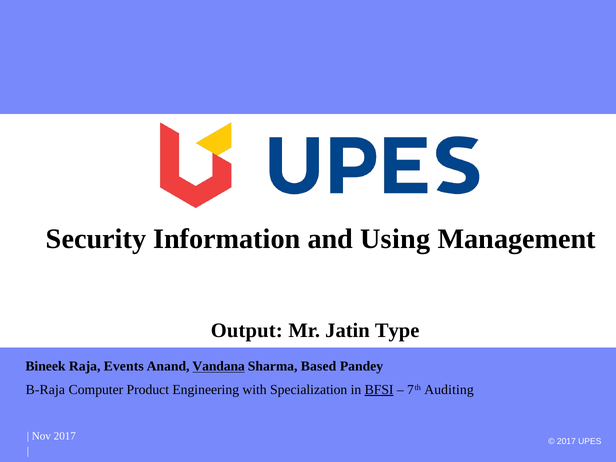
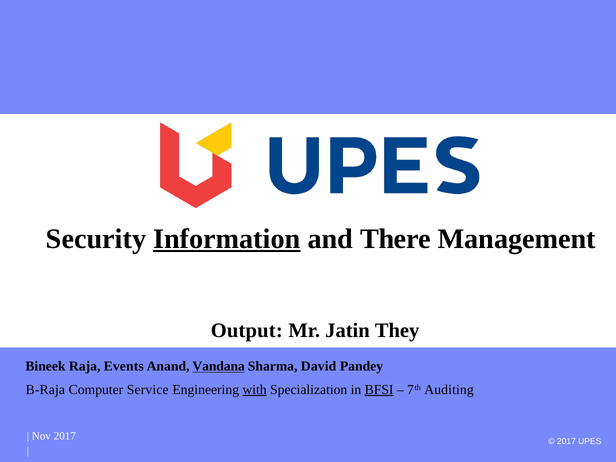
Information underline: none -> present
Using: Using -> There
Type: Type -> They
Based: Based -> David
Product: Product -> Service
with underline: none -> present
